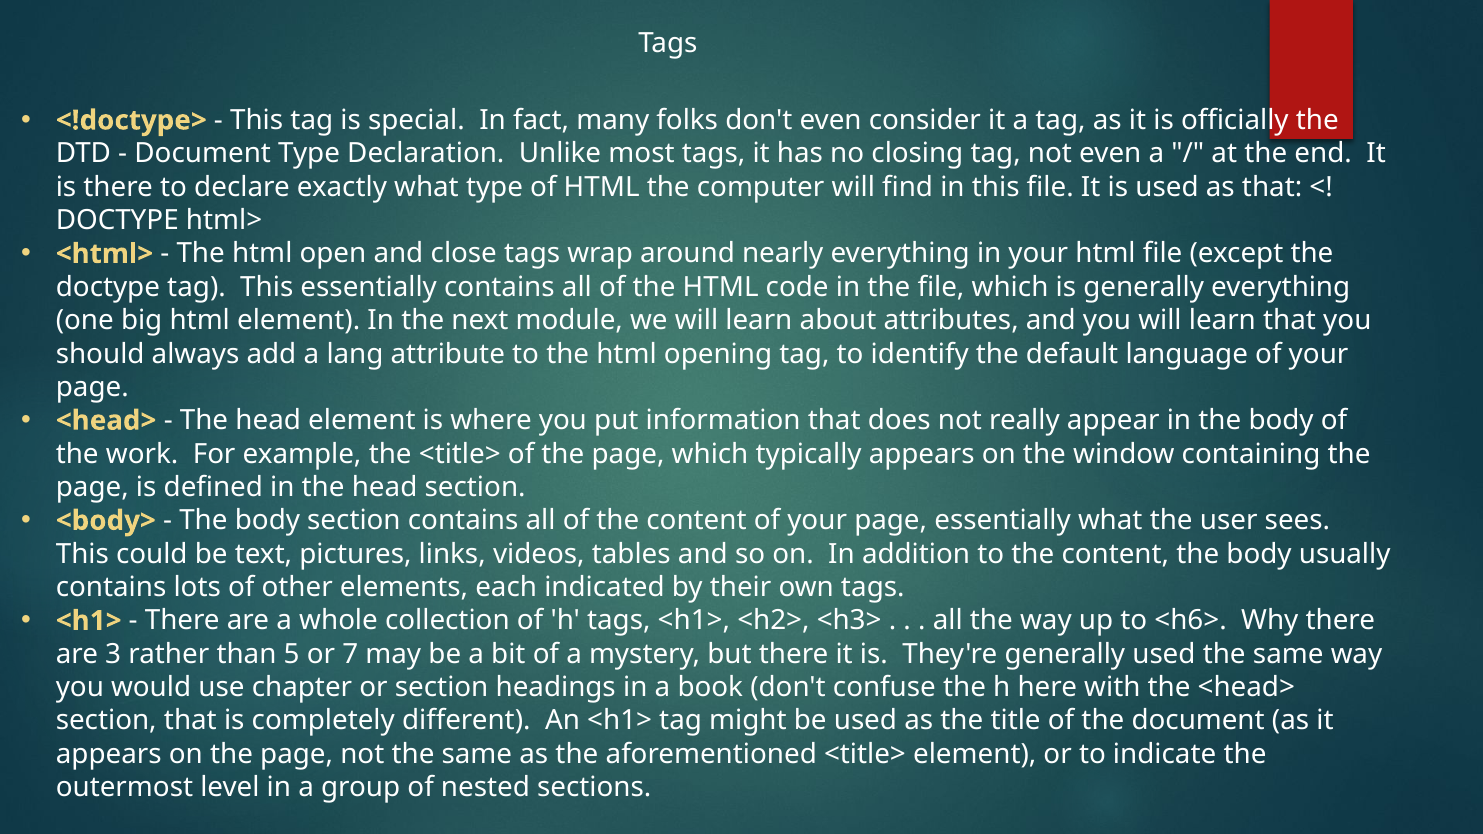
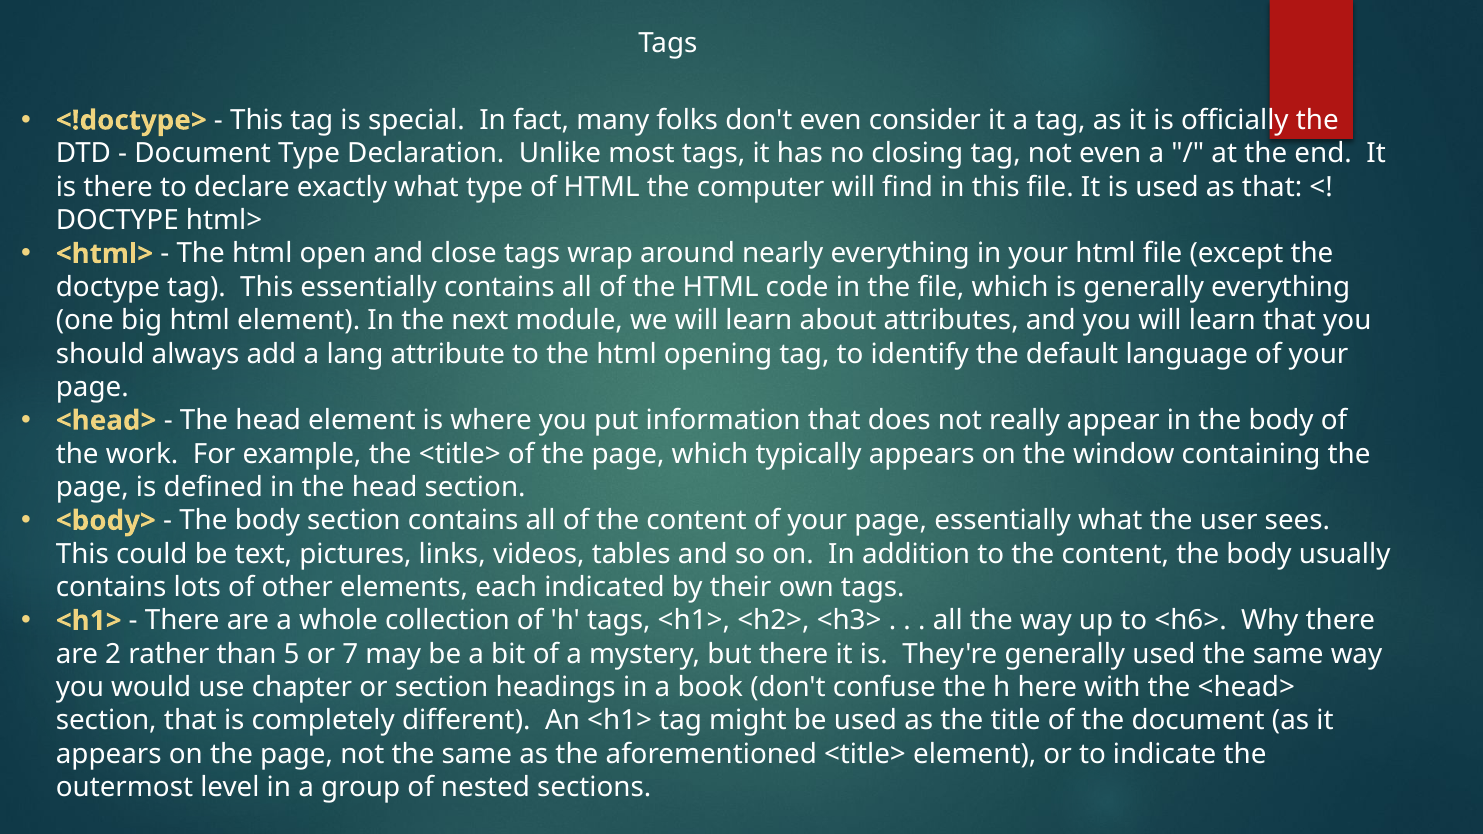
3: 3 -> 2
